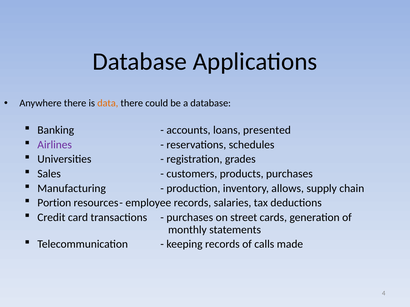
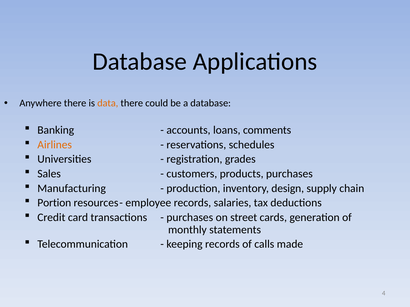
presented: presented -> comments
Airlines colour: purple -> orange
allows: allows -> design
